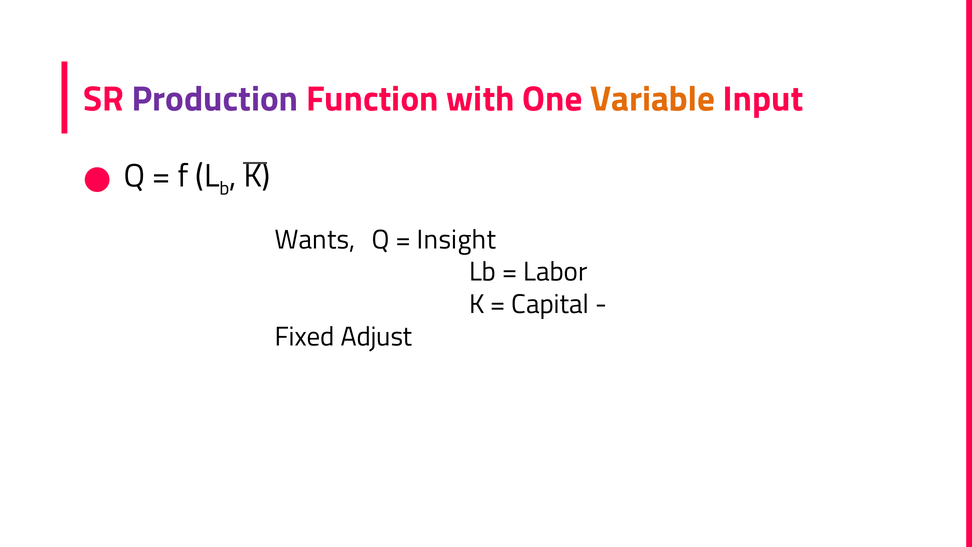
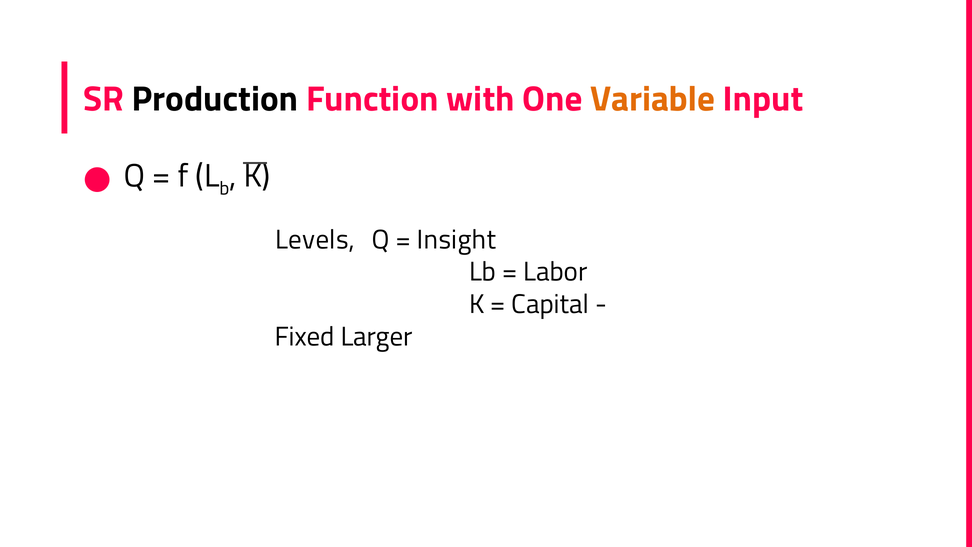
Production colour: purple -> black
Wants: Wants -> Levels
Adjust: Adjust -> Larger
